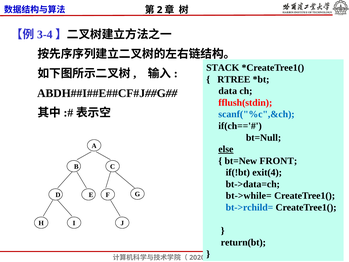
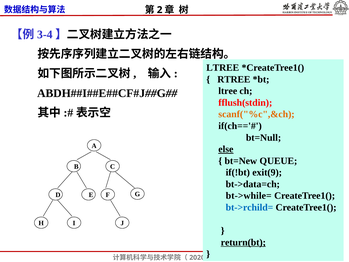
STACK at (223, 68): STACK -> LTREE
data at (228, 91): data -> ltree
scanf("%c",&ch colour: blue -> orange
FRONT: FRONT -> QUEUE
exit(4: exit(4 -> exit(9
return(bt underline: none -> present
